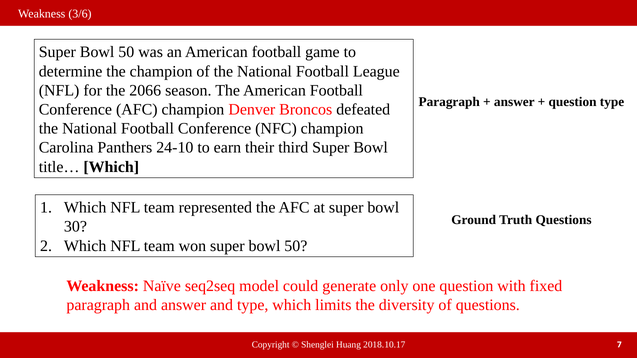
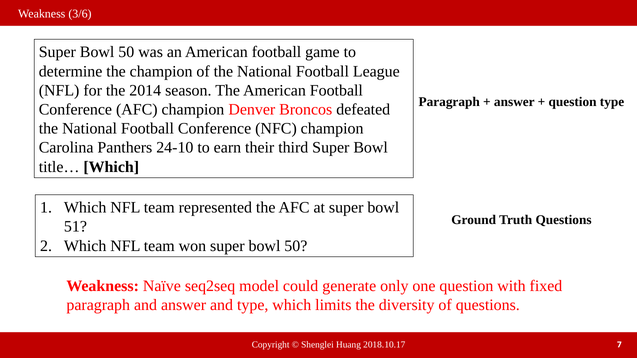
2066: 2066 -> 2014
30: 30 -> 51
